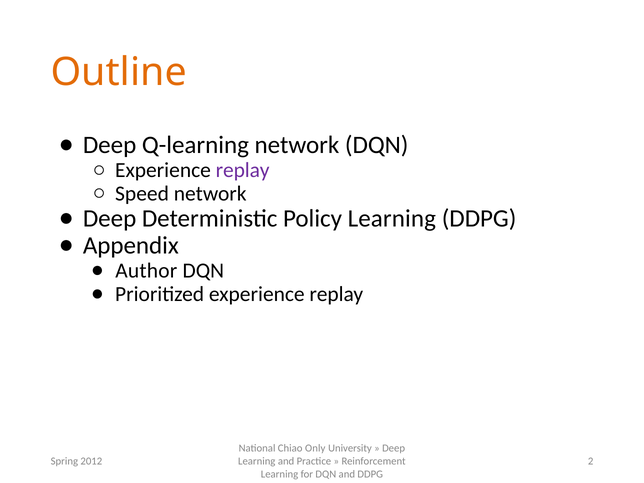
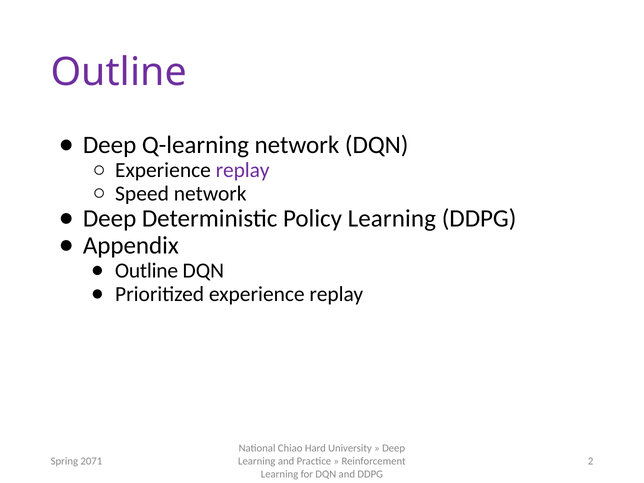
Outline at (119, 72) colour: orange -> purple
Author at (146, 271): Author -> Outline
Only: Only -> Hard
2012: 2012 -> 2071
